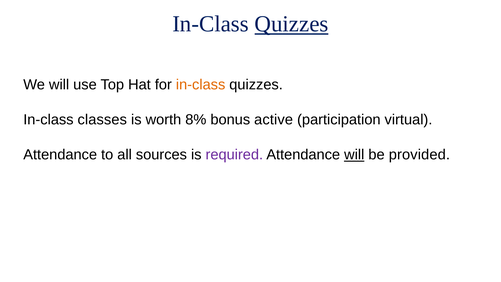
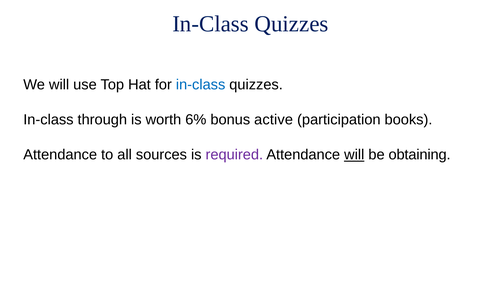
Quizzes at (291, 24) underline: present -> none
in-class at (201, 85) colour: orange -> blue
classes: classes -> through
8%: 8% -> 6%
virtual: virtual -> books
provided: provided -> obtaining
